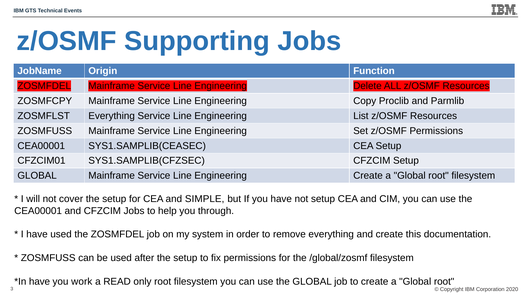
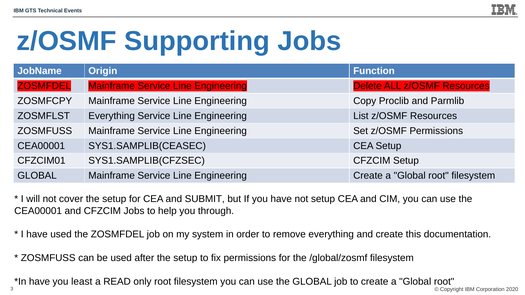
SIMPLE: SIMPLE -> SUBMIT
work: work -> least
